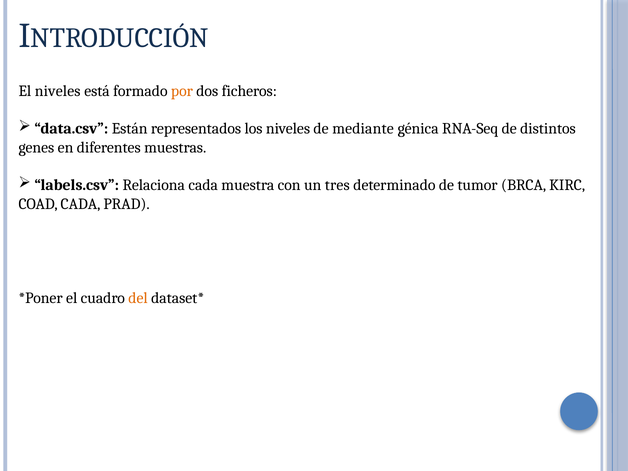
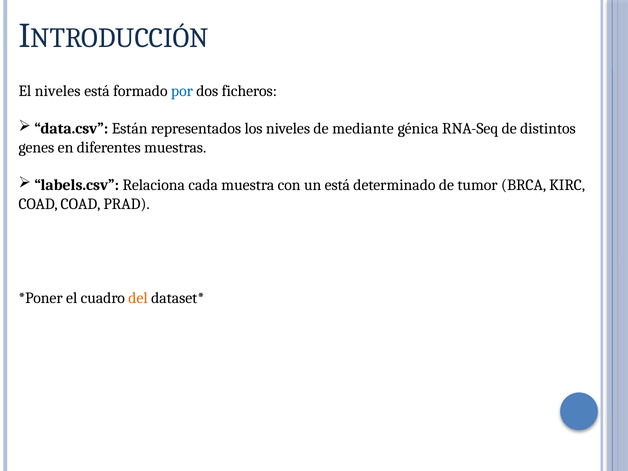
por colour: orange -> blue
un tres: tres -> está
COAD CADA: CADA -> COAD
